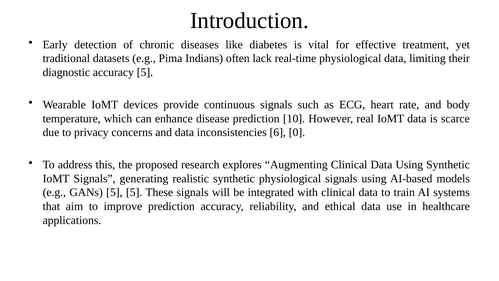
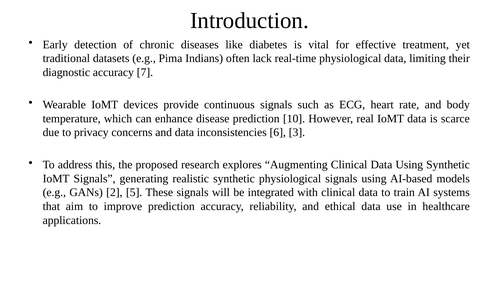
accuracy 5: 5 -> 7
0: 0 -> 3
GANs 5: 5 -> 2
